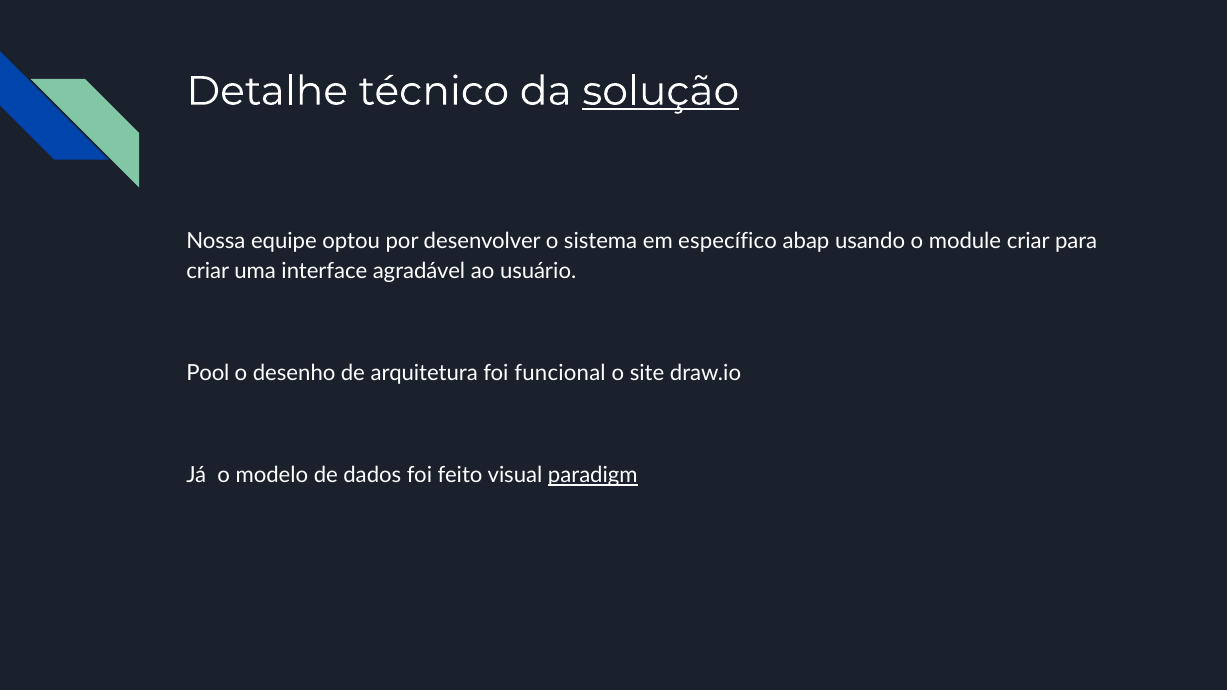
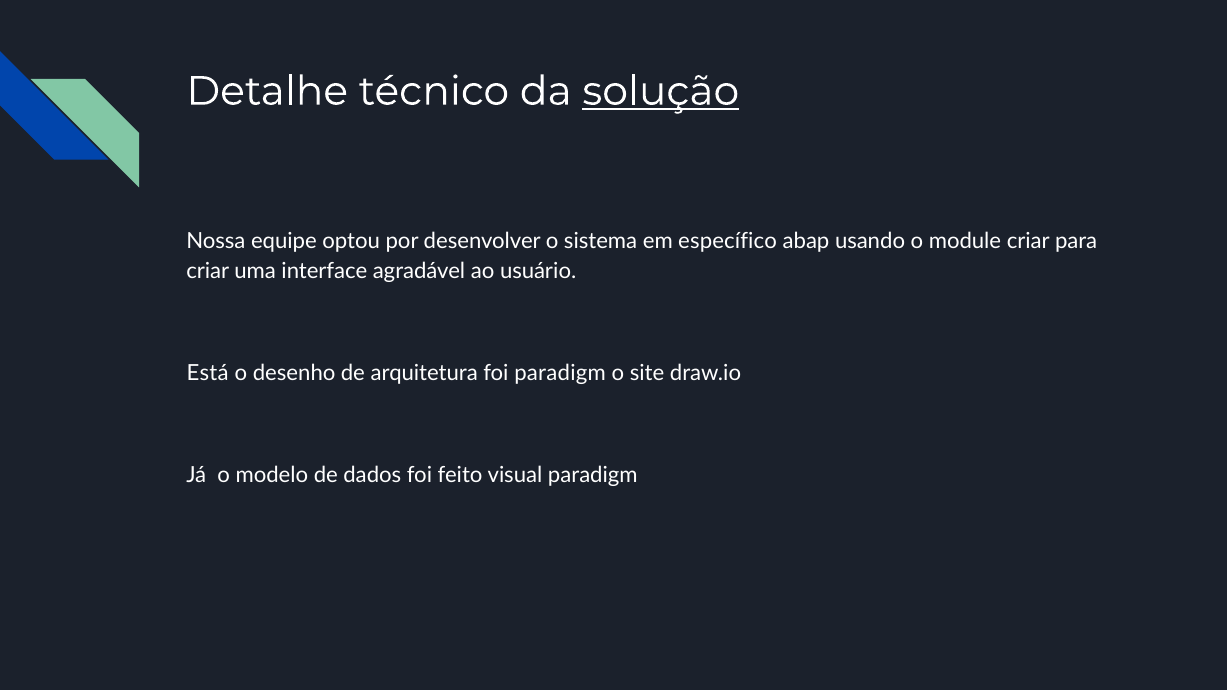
Pool: Pool -> Está
foi funcional: funcional -> paradigm
paradigm at (593, 476) underline: present -> none
